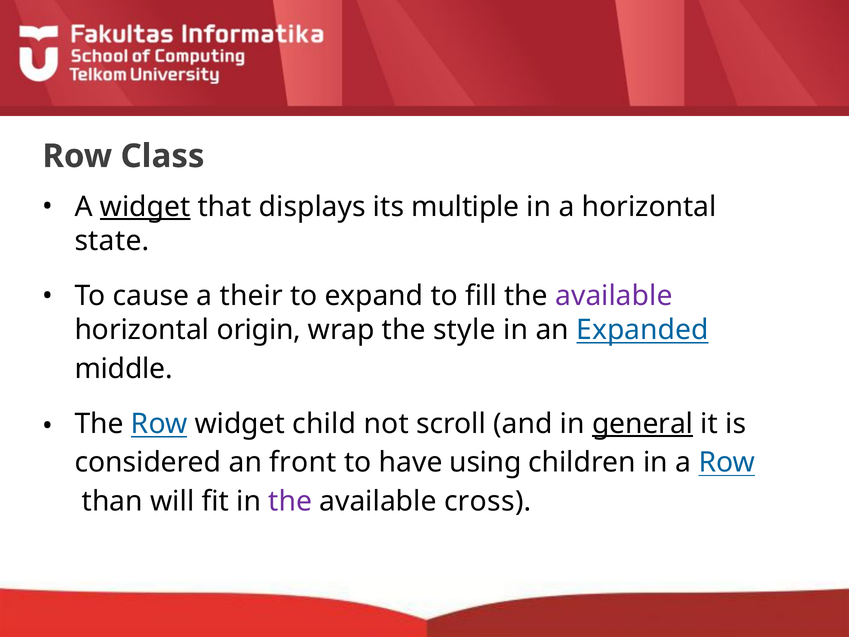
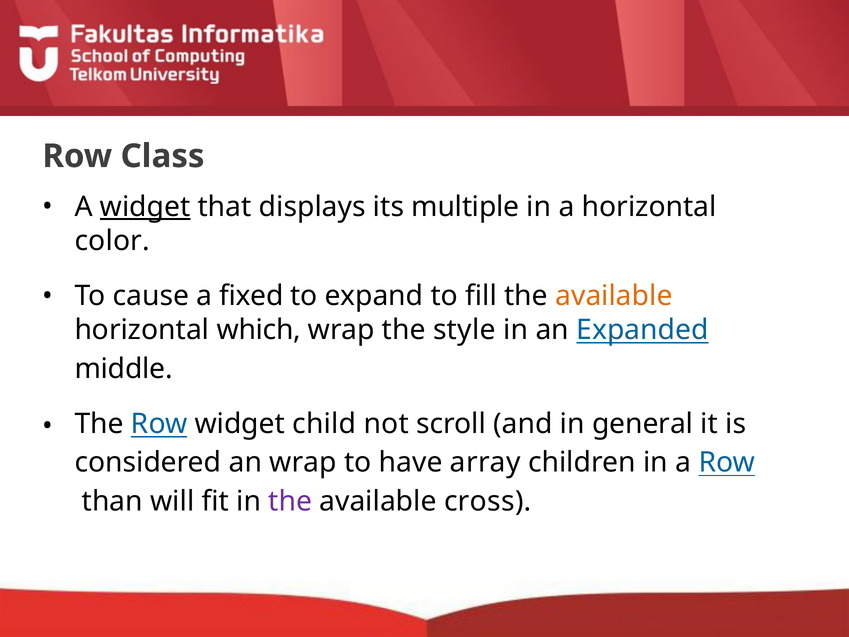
state: state -> color
their: their -> fixed
available at (614, 296) colour: purple -> orange
origin: origin -> which
general underline: present -> none
an front: front -> wrap
using: using -> array
